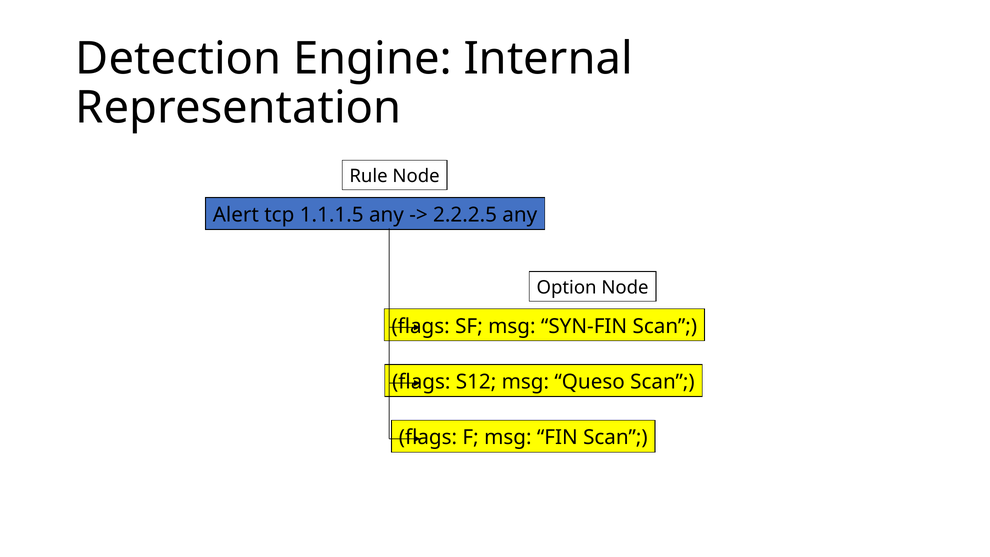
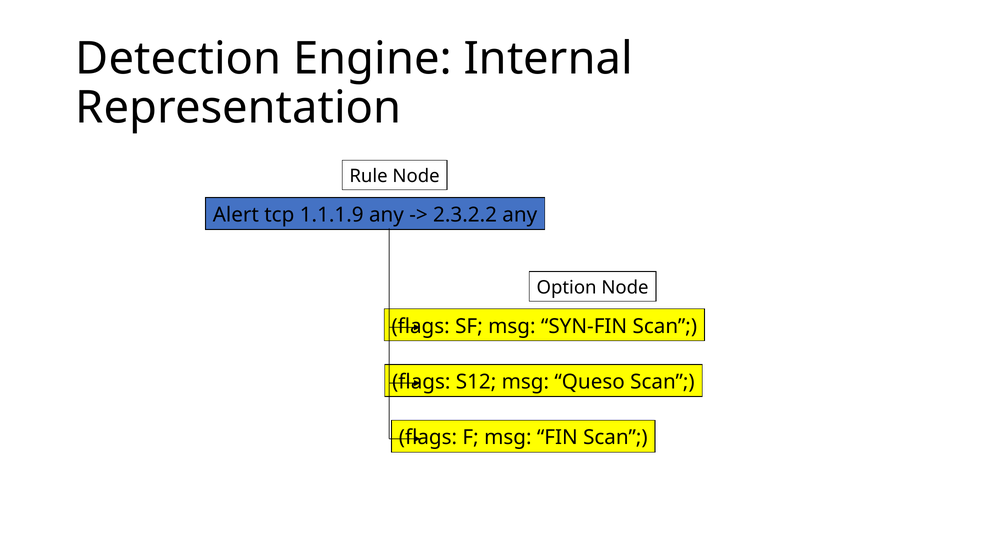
1.1.1.5: 1.1.1.5 -> 1.1.1.9
2.2.2.5: 2.2.2.5 -> 2.3.2.2
